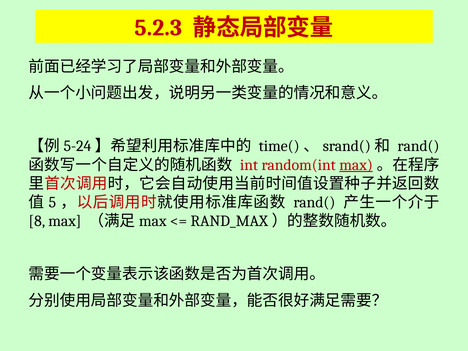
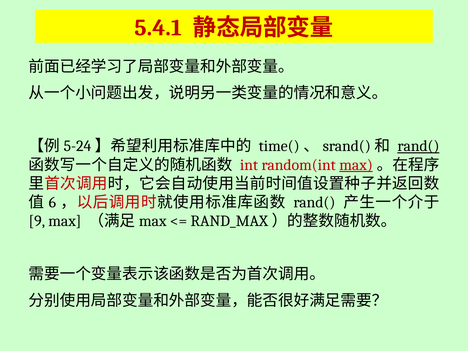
5.2.3: 5.2.3 -> 5.4.1
rand( at (418, 146) underline: none -> present
5: 5 -> 6
8: 8 -> 9
